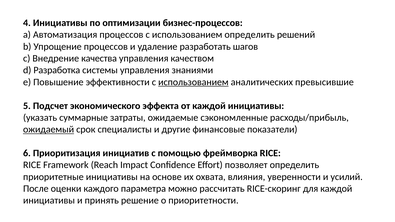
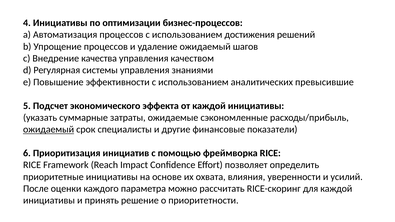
использованием определить: определить -> достижения
удаление разработать: разработать -> ожидаемый
Разработка: Разработка -> Регулярная
использованием at (193, 82) underline: present -> none
